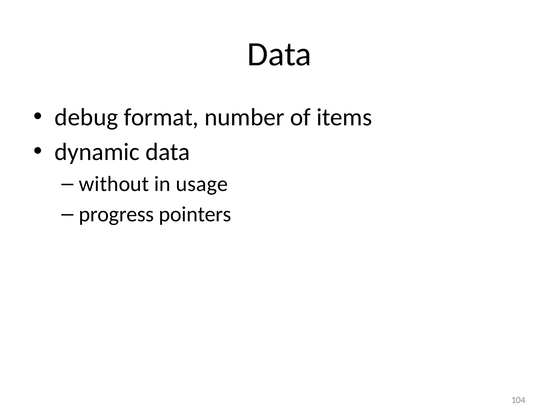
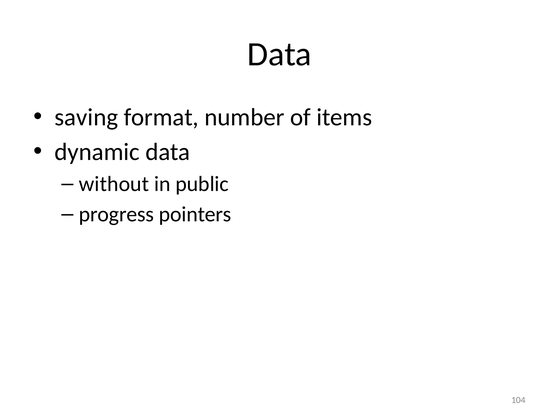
debug: debug -> saving
usage: usage -> public
